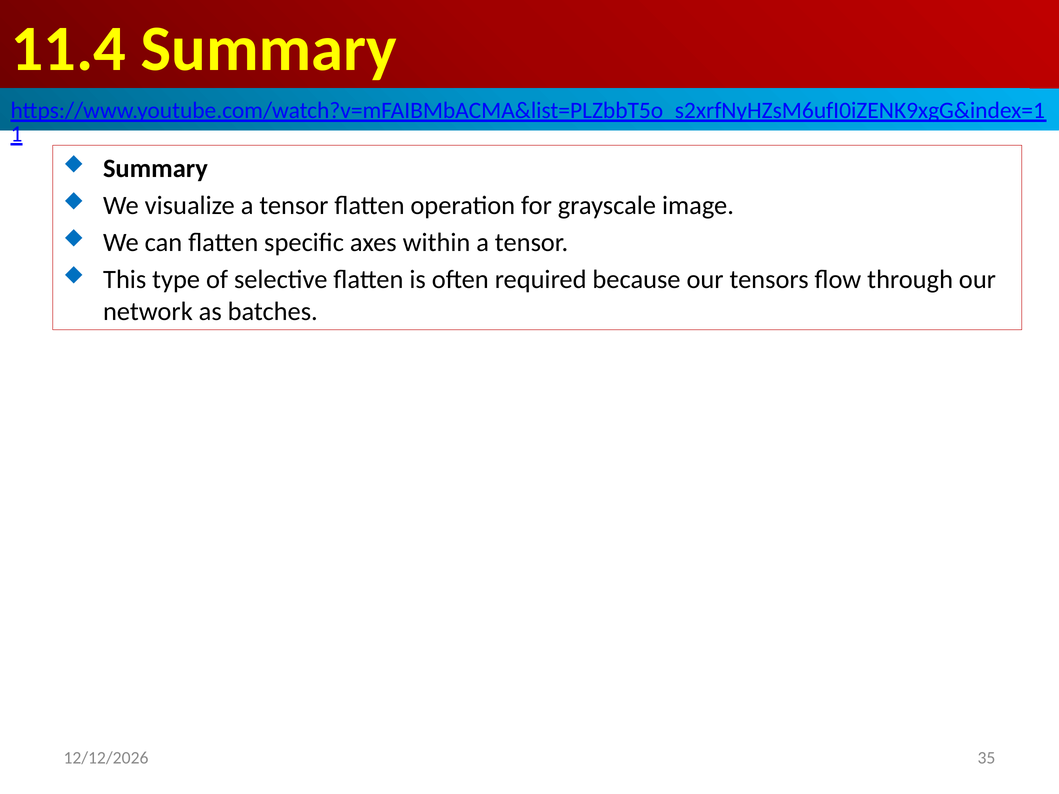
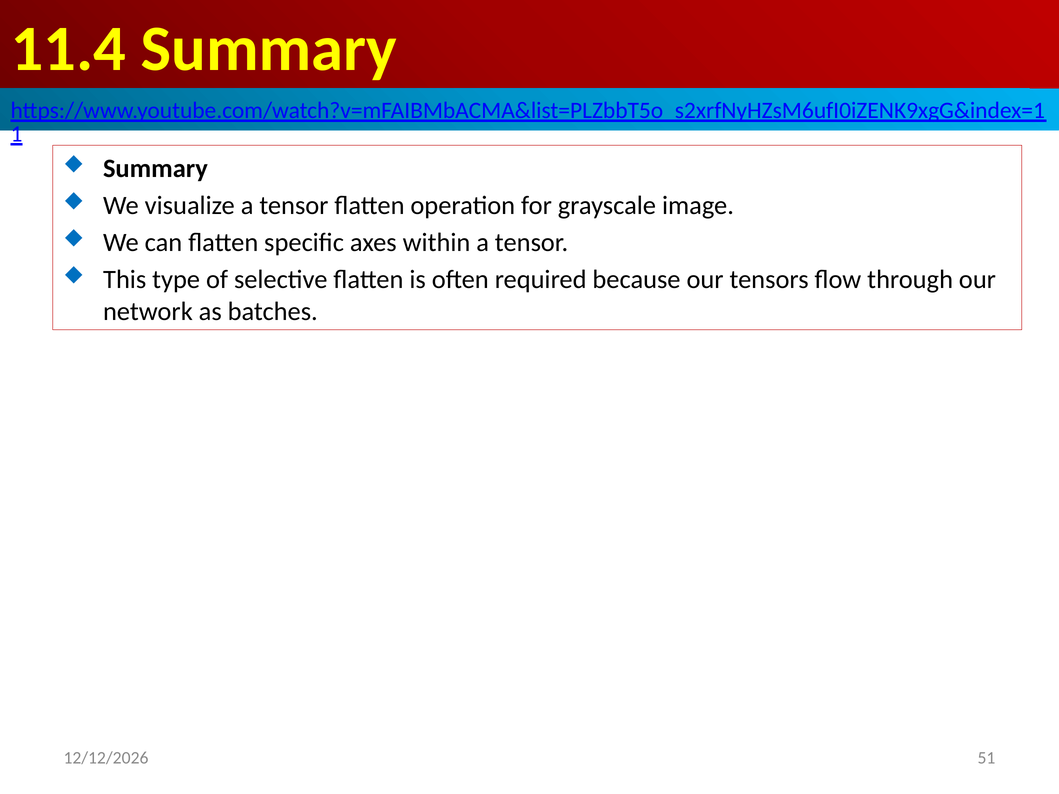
35: 35 -> 51
